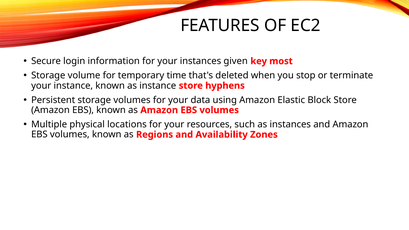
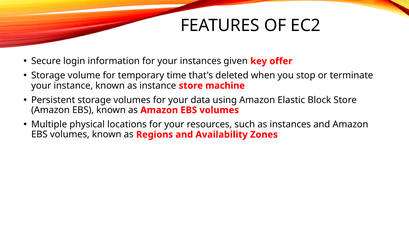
most: most -> offer
hyphens: hyphens -> machine
